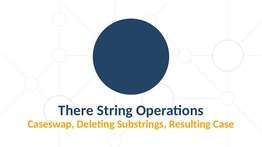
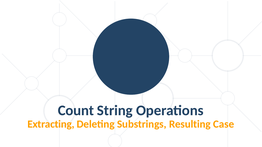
There: There -> Count
Caseswap: Caseswap -> Extracting
